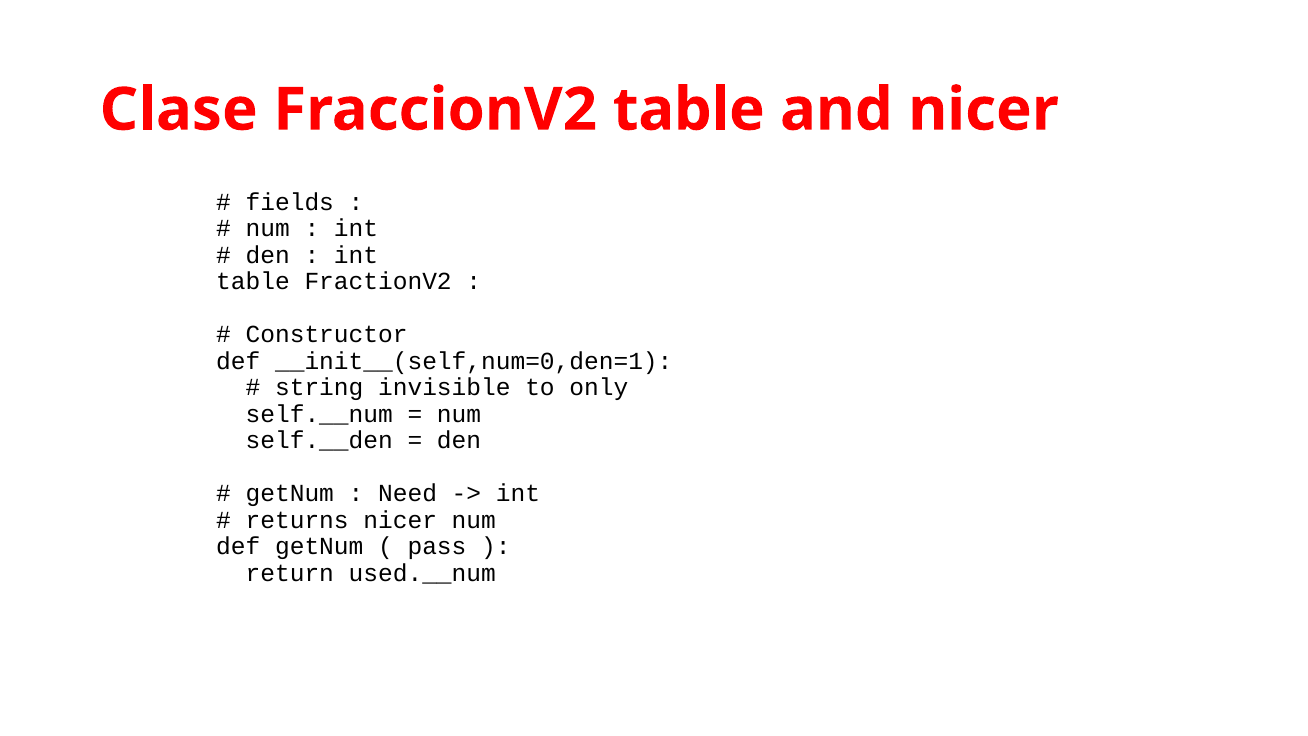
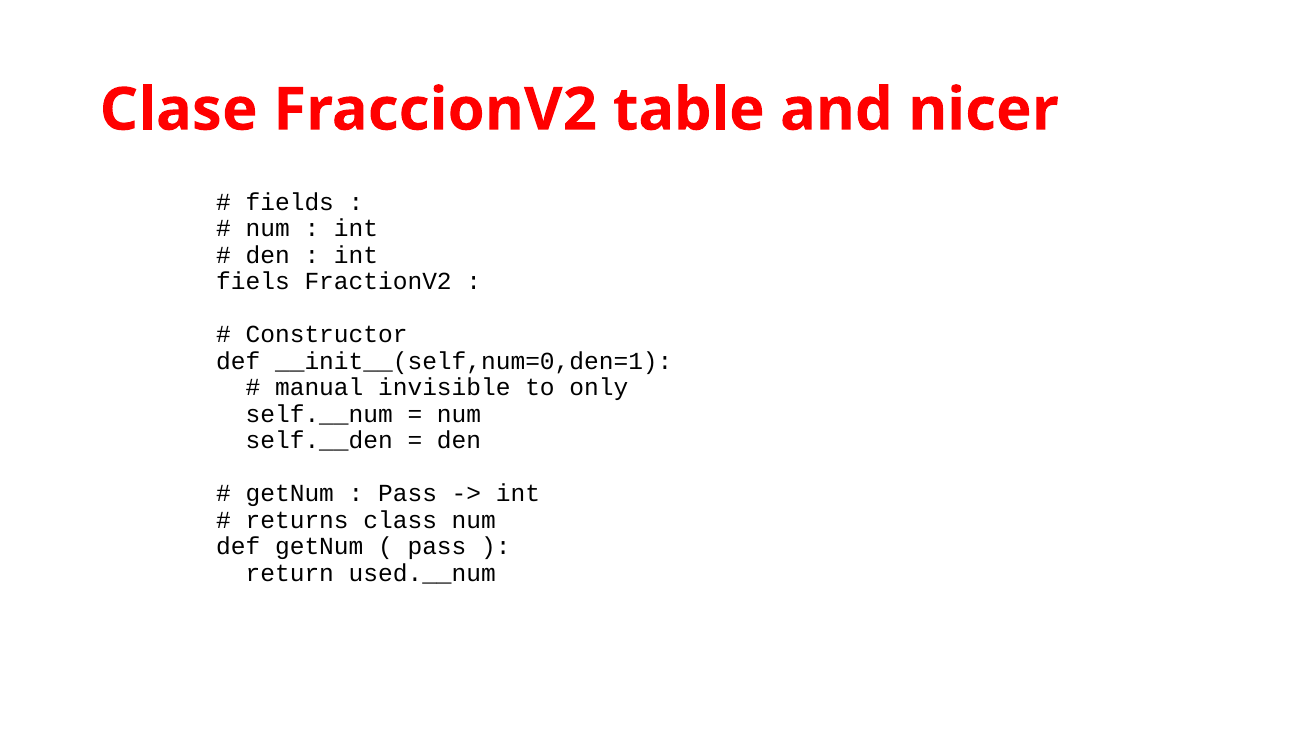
table at (253, 281): table -> fiels
string: string -> manual
Need at (408, 493): Need -> Pass
returns nicer: nicer -> class
